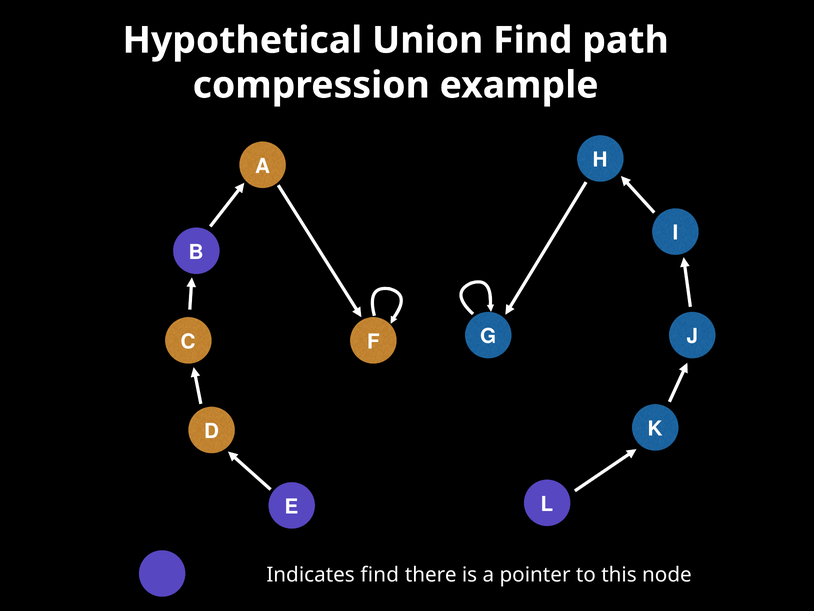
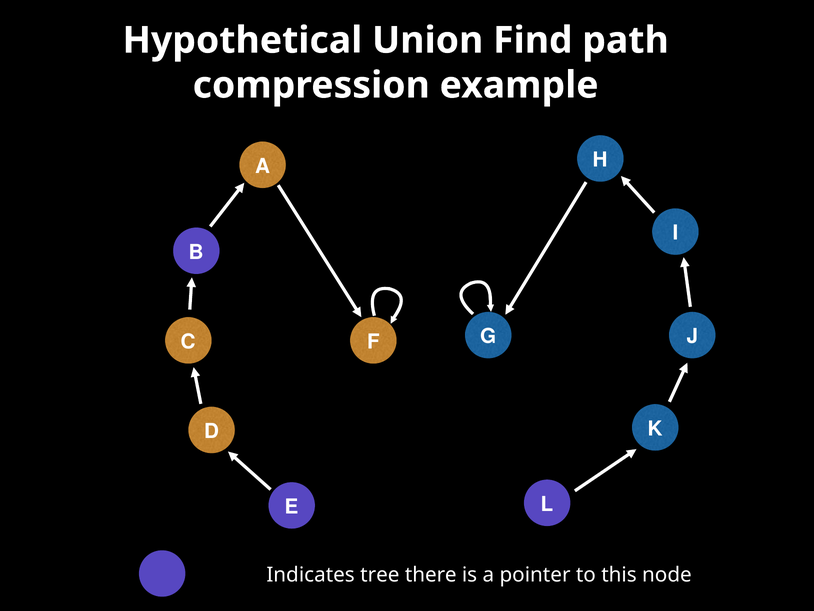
Indicates find: find -> tree
